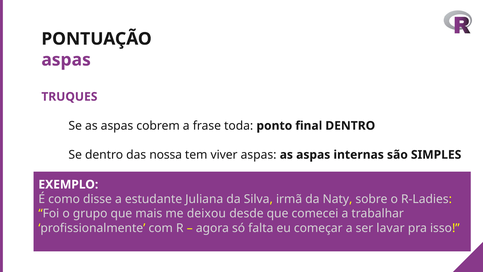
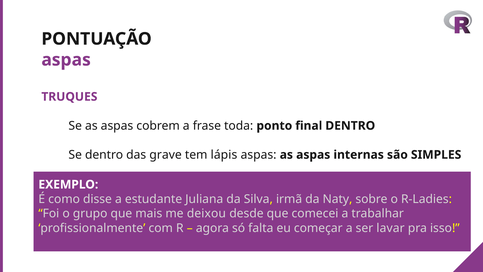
nossa: nossa -> grave
viver: viver -> lápis
